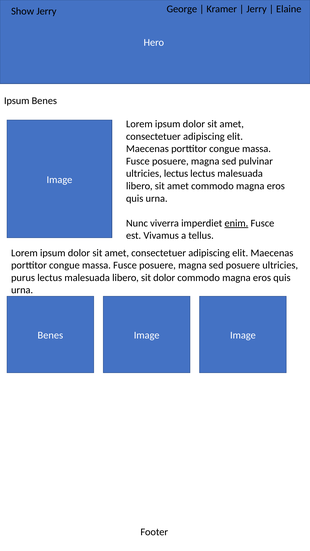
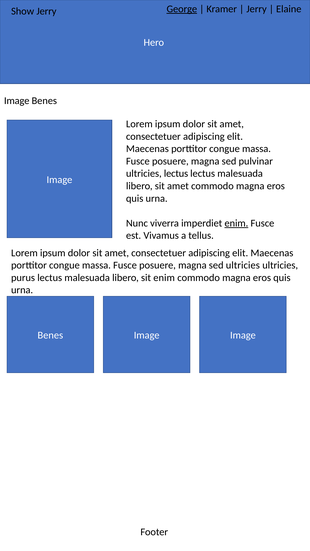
George underline: none -> present
Ipsum at (17, 101): Ipsum -> Image
sed posuere: posuere -> ultricies
sit dolor: dolor -> enim
